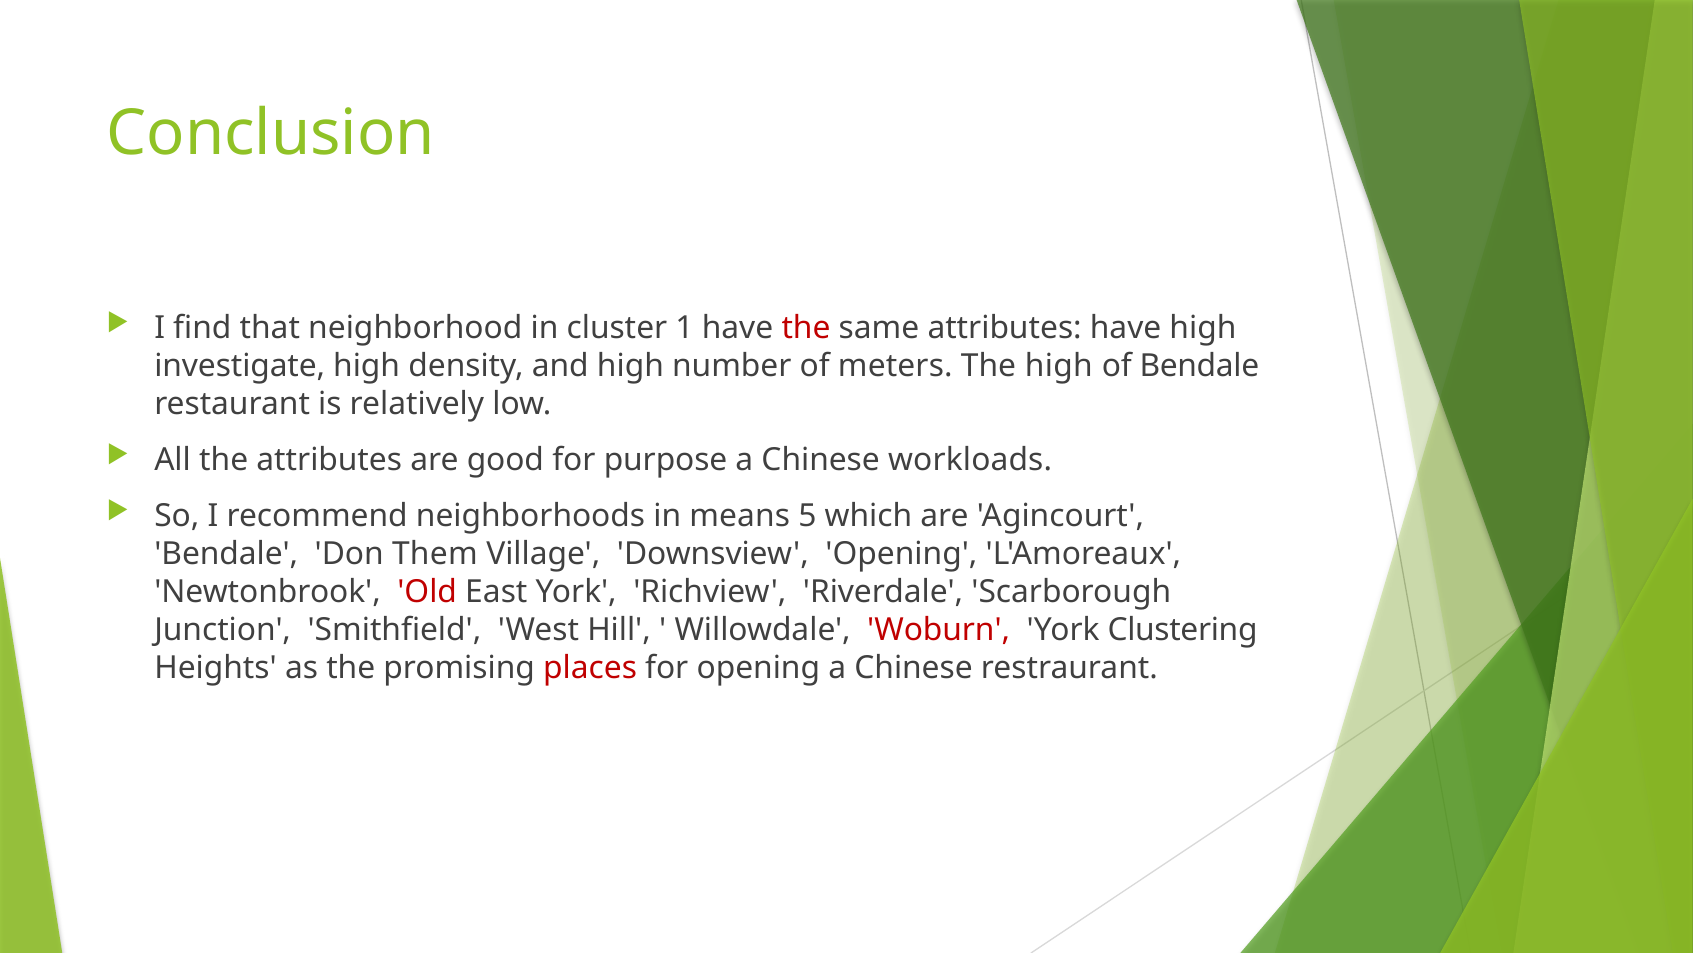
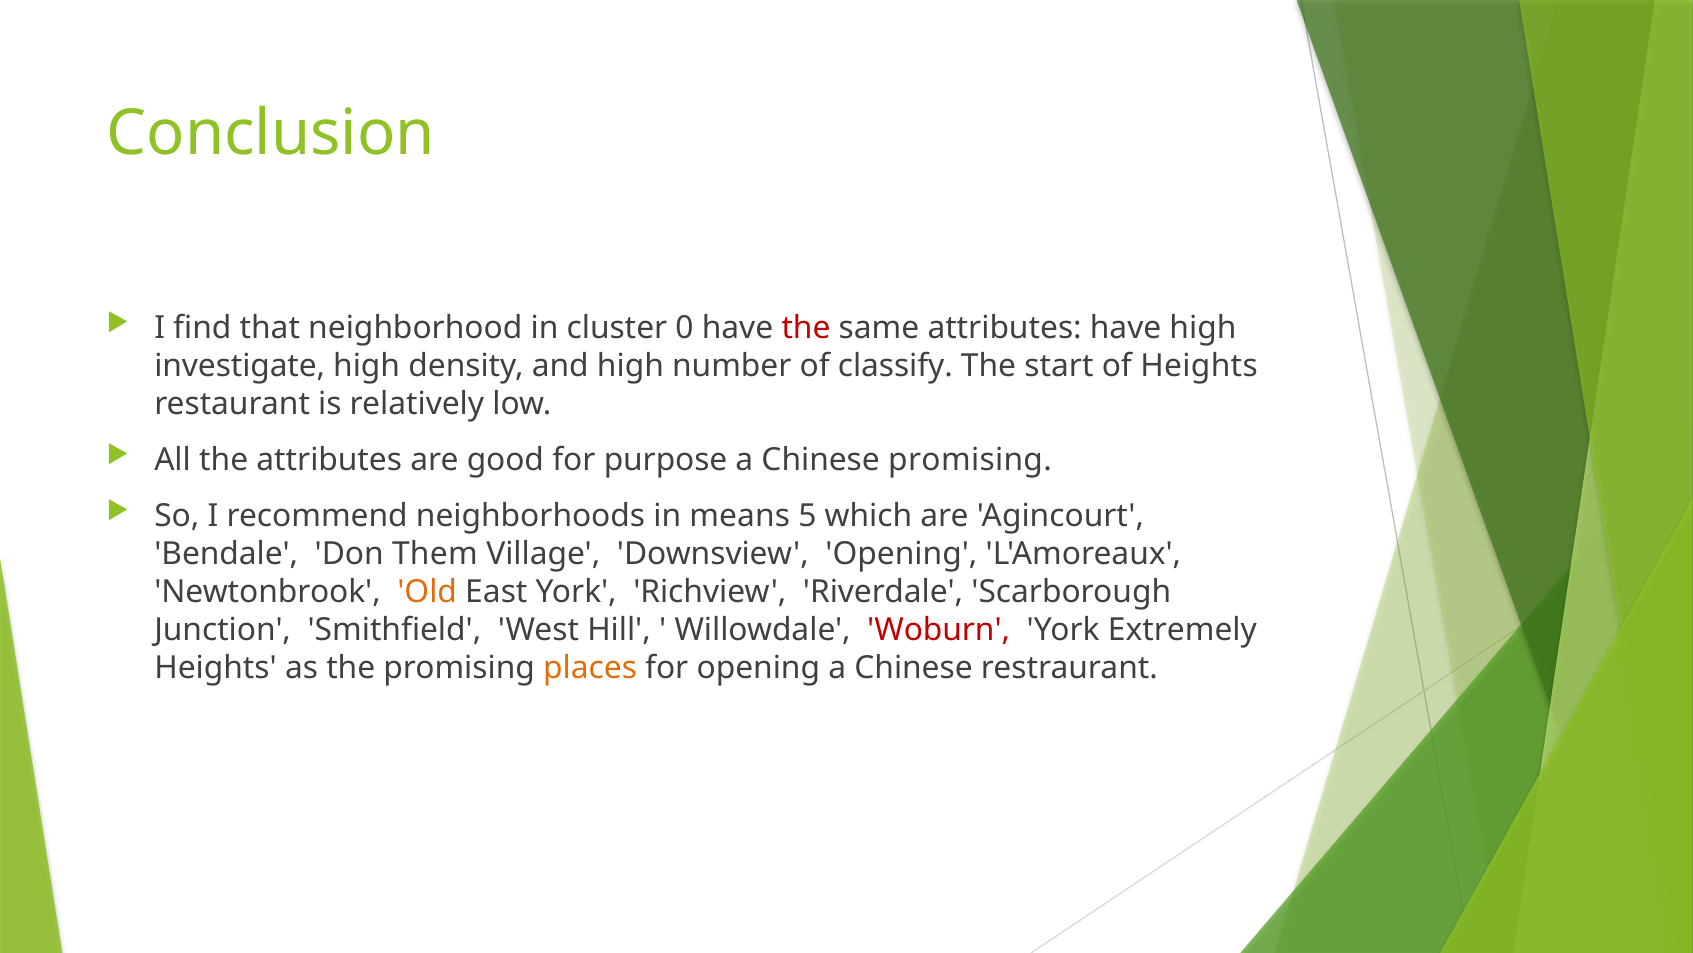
1: 1 -> 0
meters: meters -> classify
The high: high -> start
of Bendale: Bendale -> Heights
Chinese workloads: workloads -> promising
Old colour: red -> orange
Clustering: Clustering -> Extremely
places colour: red -> orange
